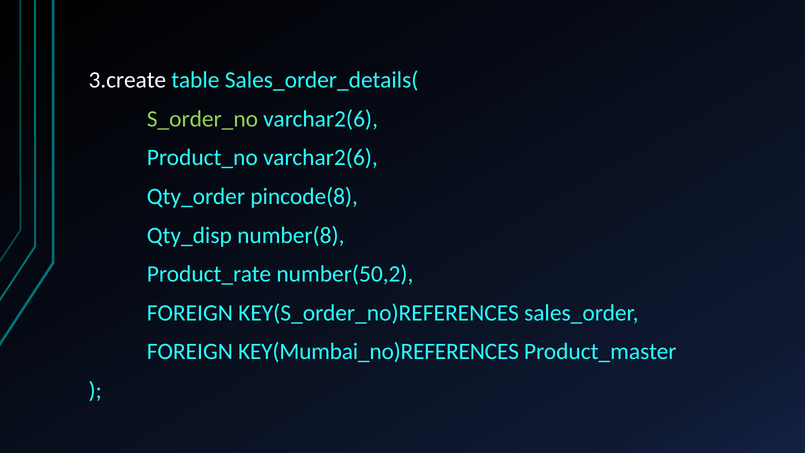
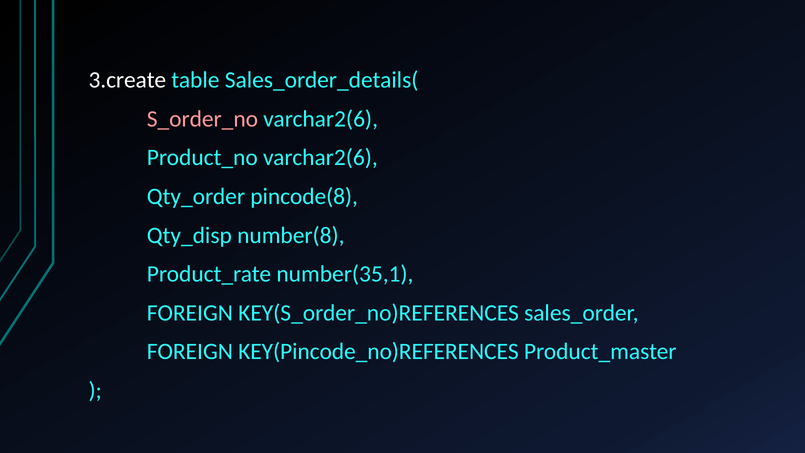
S_order_no colour: light green -> pink
number(50,2: number(50,2 -> number(35,1
KEY(Mumbai_no)REFERENCES: KEY(Mumbai_no)REFERENCES -> KEY(Pincode_no)REFERENCES
